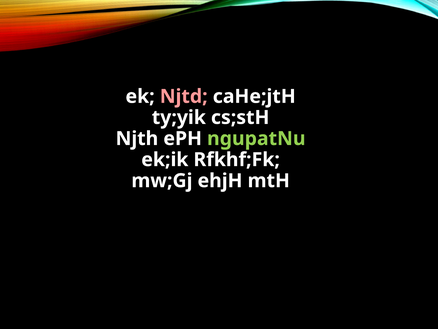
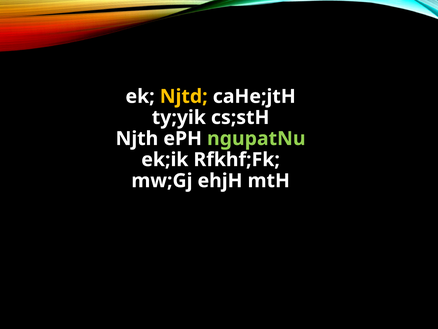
Njtd colour: pink -> yellow
